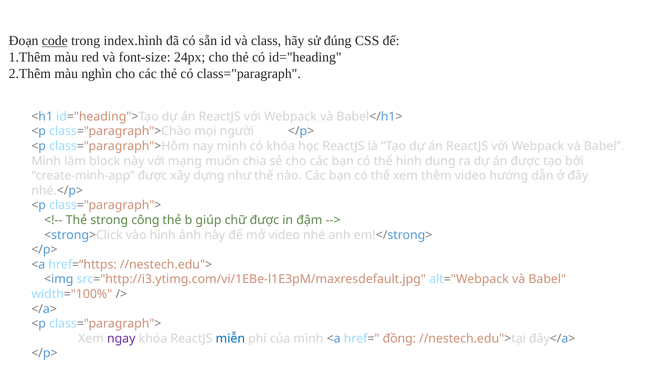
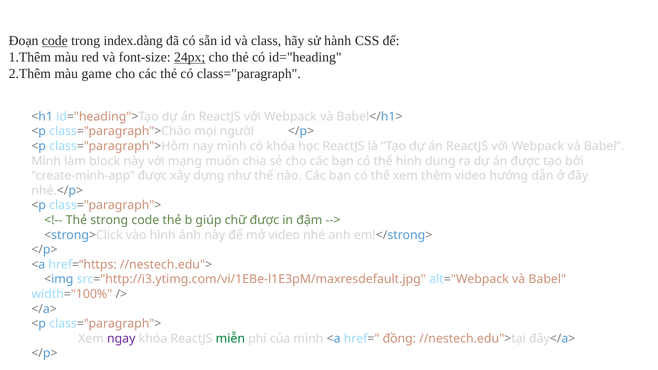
index.hình: index.hình -> index.dàng
đúng: đúng -> hành
24px underline: none -> present
nghìn: nghìn -> game
strong công: công -> code
miễn colour: blue -> green
